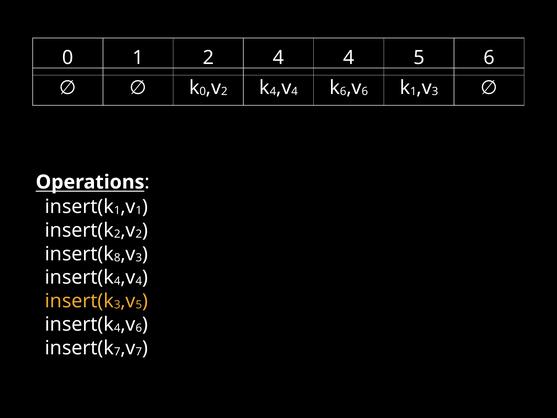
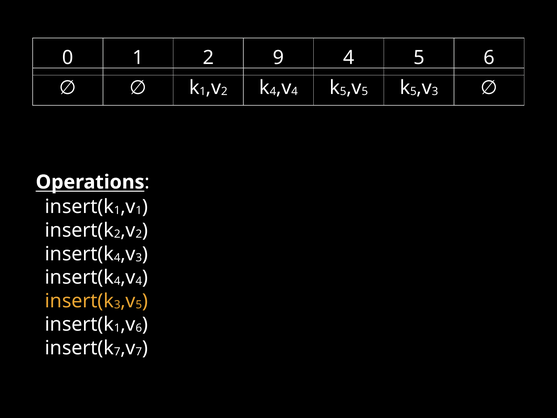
2 4: 4 -> 9
0 at (203, 91): 0 -> 1
6 at (343, 91): 6 -> 5
6 at (365, 91): 6 -> 5
1 at (413, 91): 1 -> 5
8 at (117, 257): 8 -> 4
4 at (117, 328): 4 -> 1
